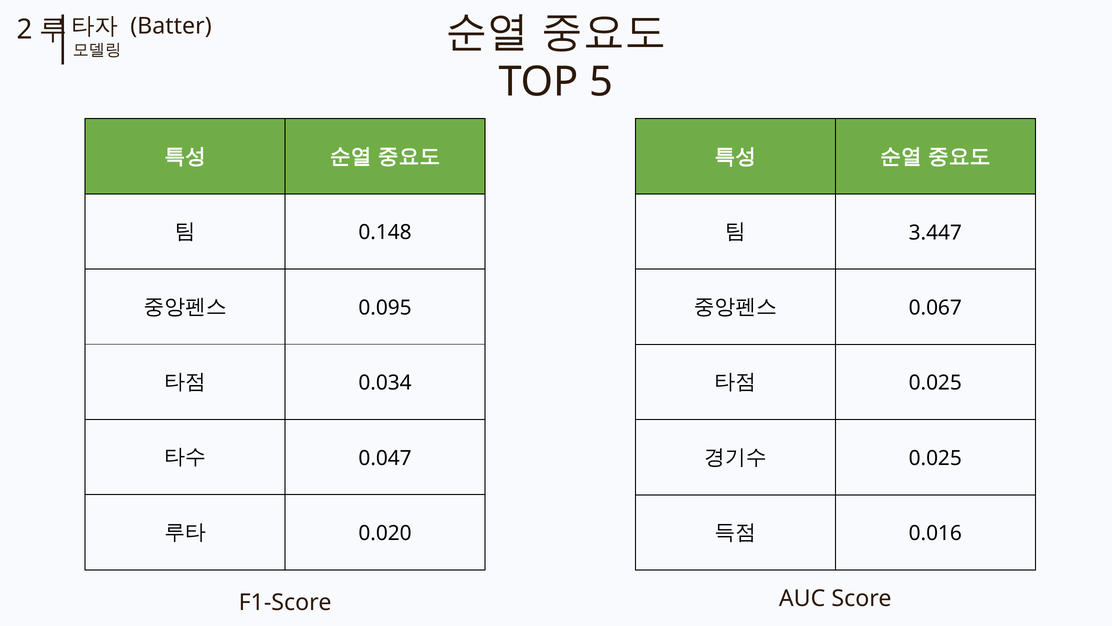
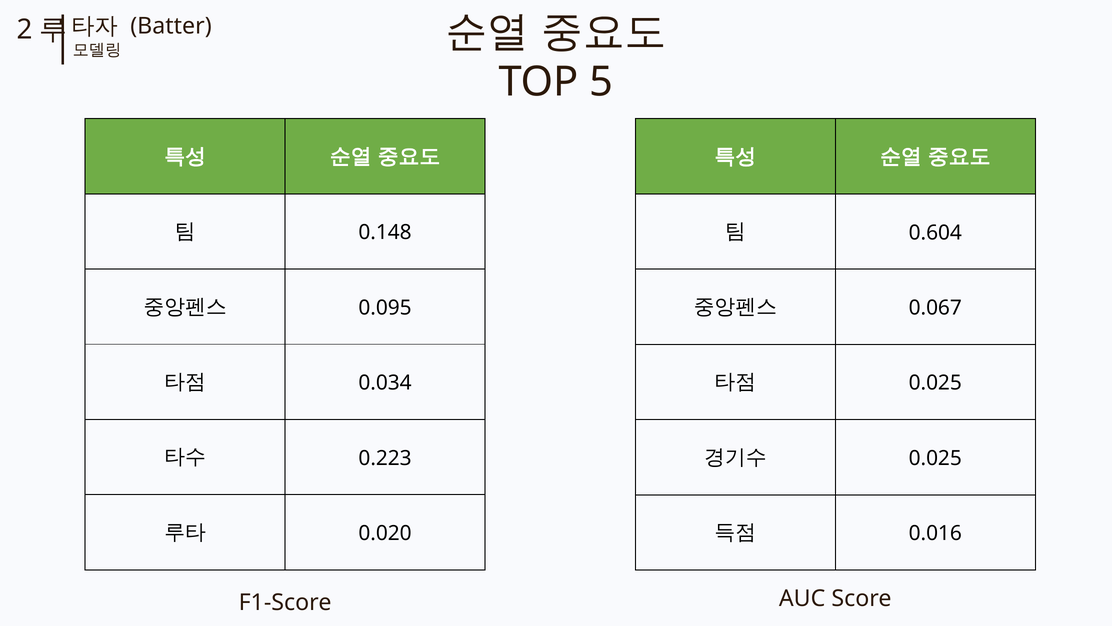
3.447: 3.447 -> 0.604
0.047: 0.047 -> 0.223
